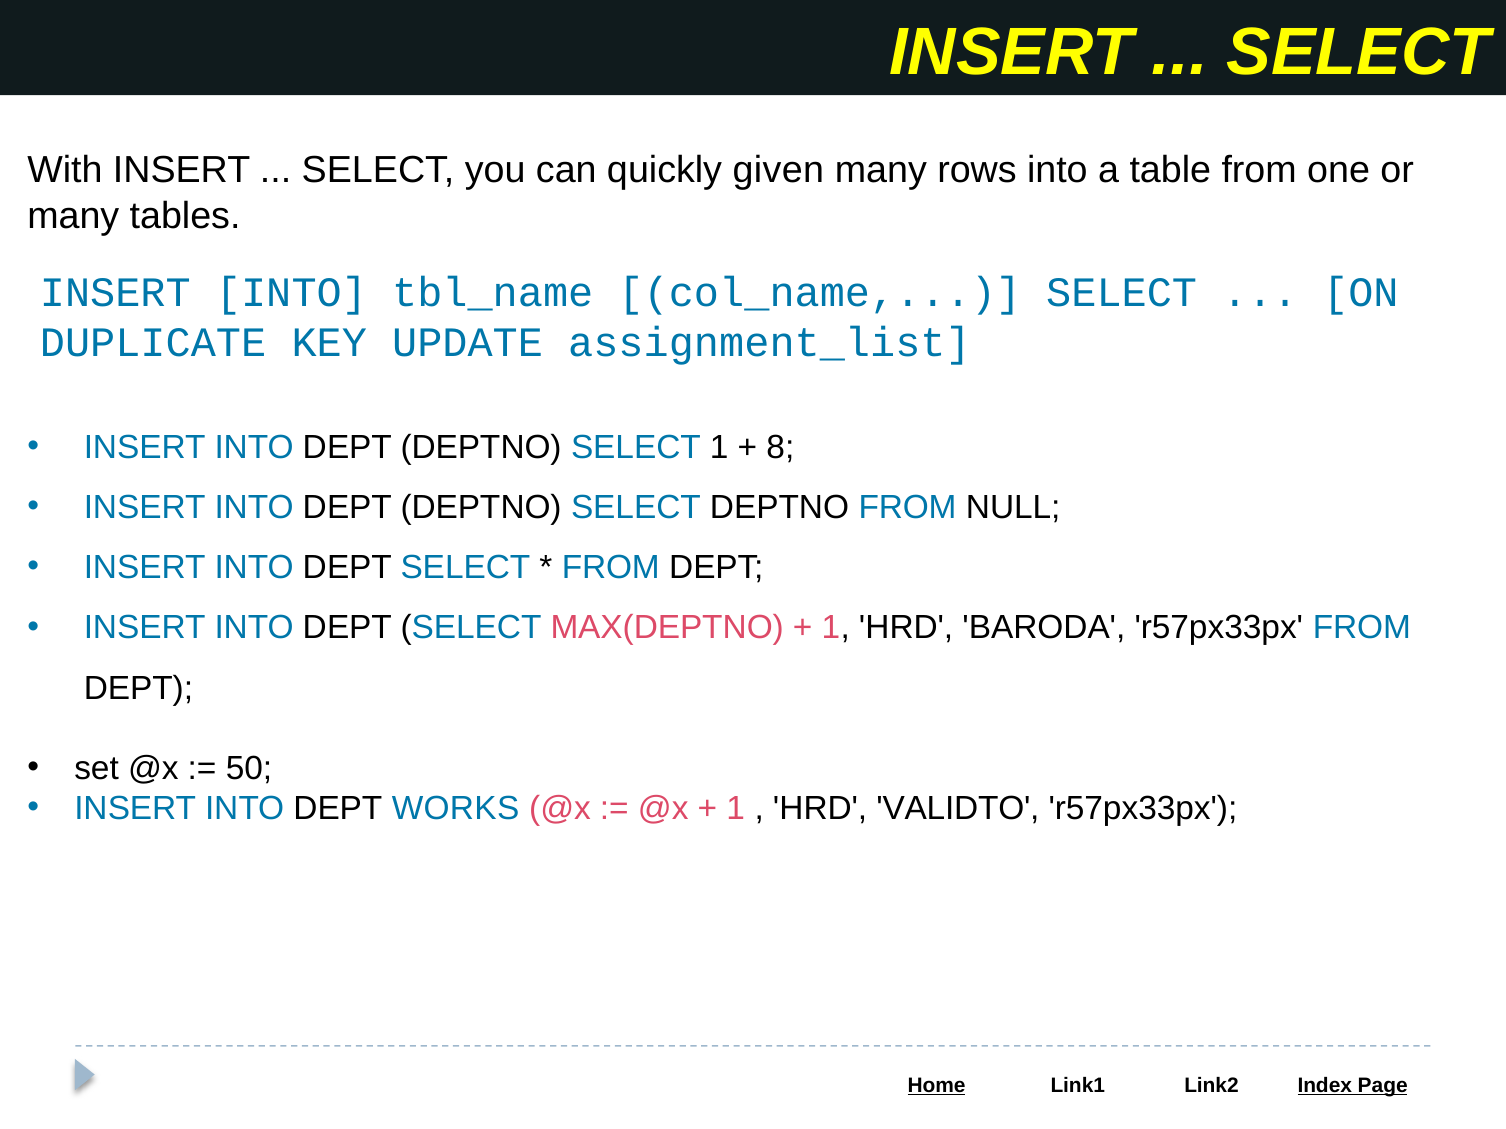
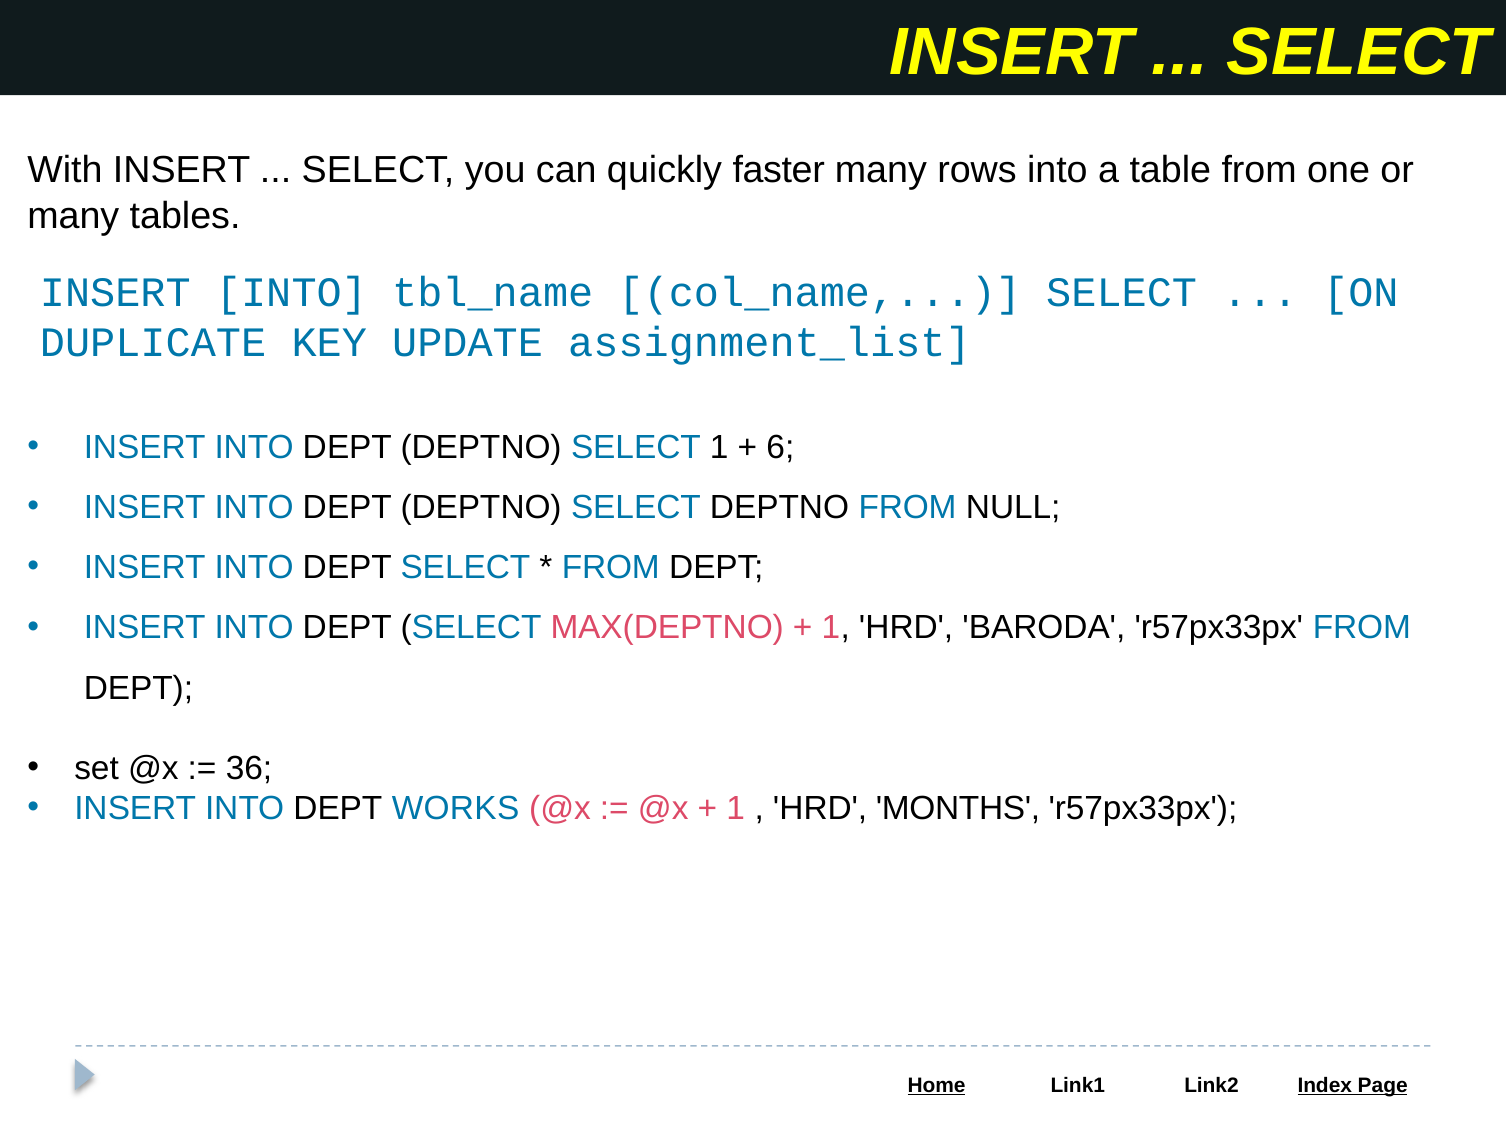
given: given -> faster
8: 8 -> 6
50: 50 -> 36
VALIDTO: VALIDTO -> MONTHS
